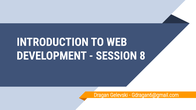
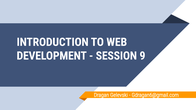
8: 8 -> 9
